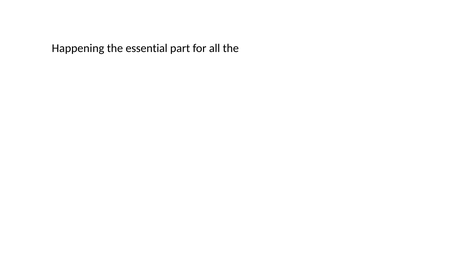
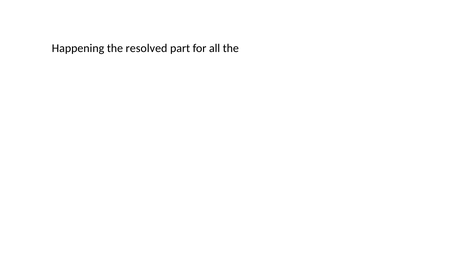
essential: essential -> resolved
